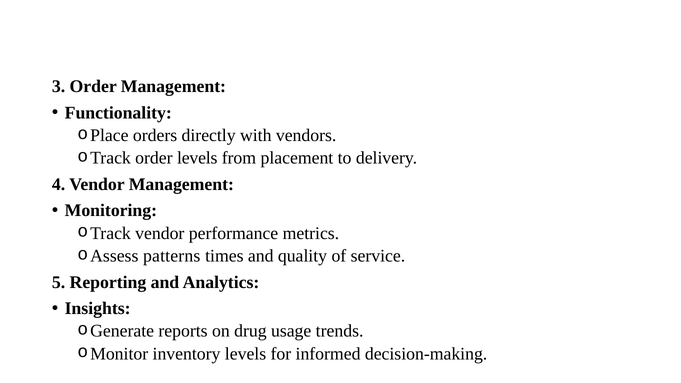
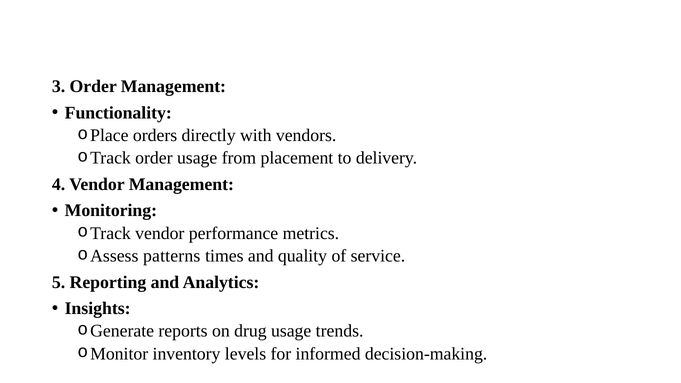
order levels: levels -> usage
